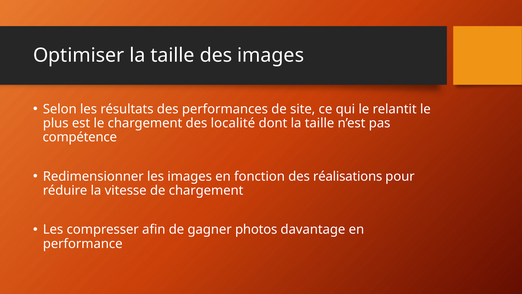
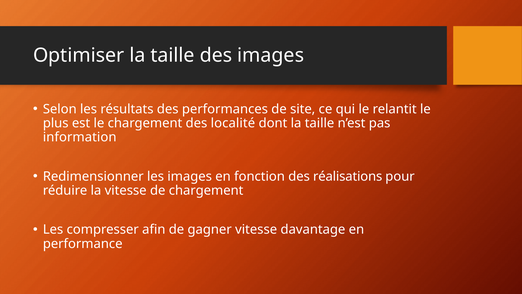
compétence: compétence -> information
gagner photos: photos -> vitesse
